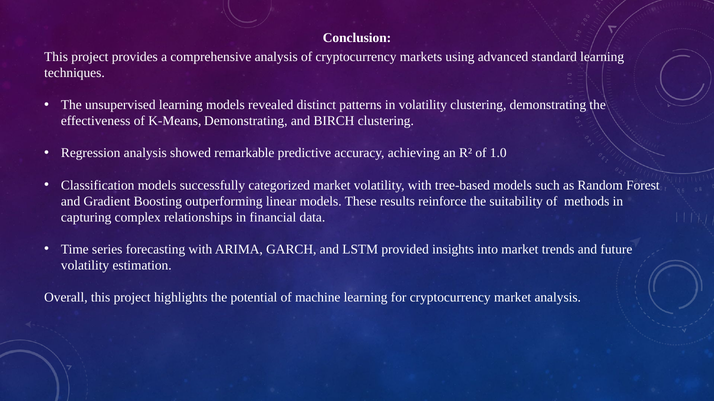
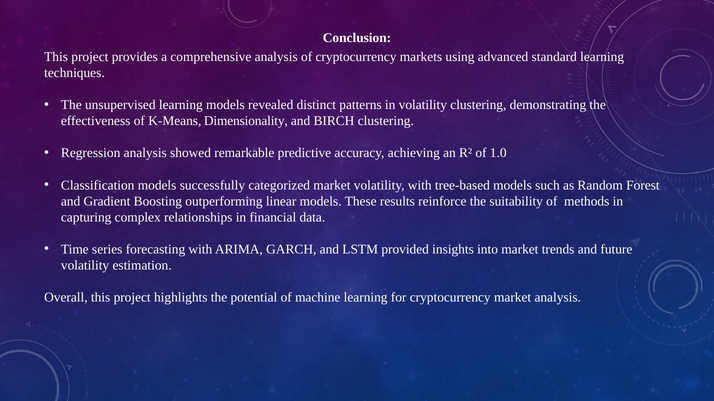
K-Means Demonstrating: Demonstrating -> Dimensionality
